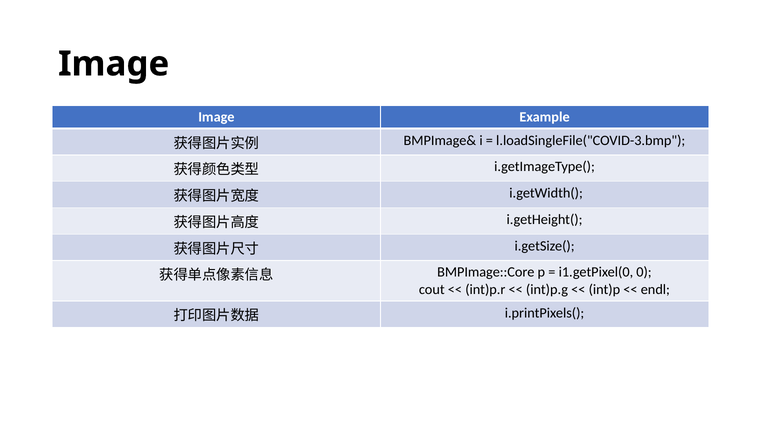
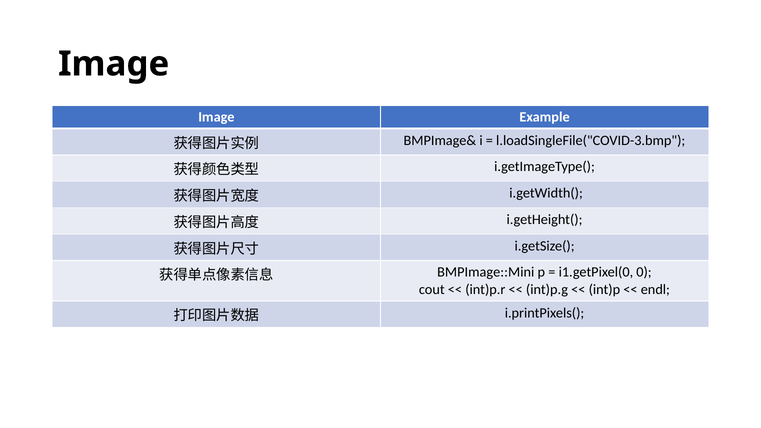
BMPImage::Core: BMPImage::Core -> BMPImage::Mini
